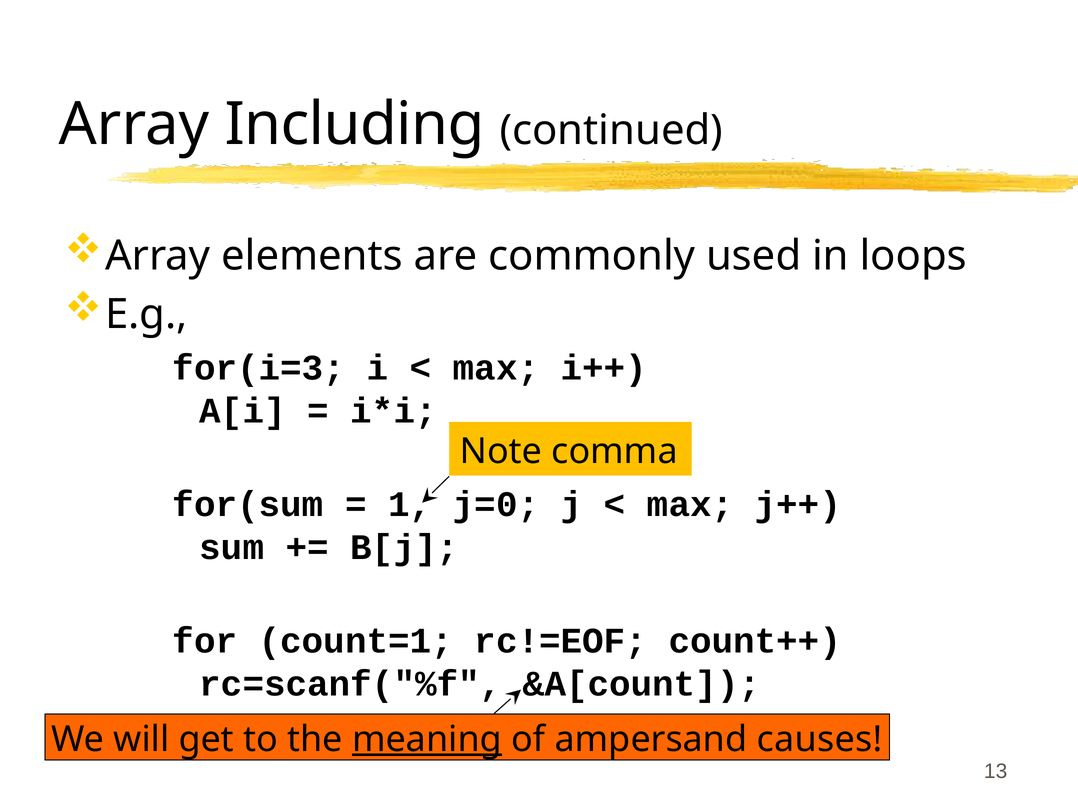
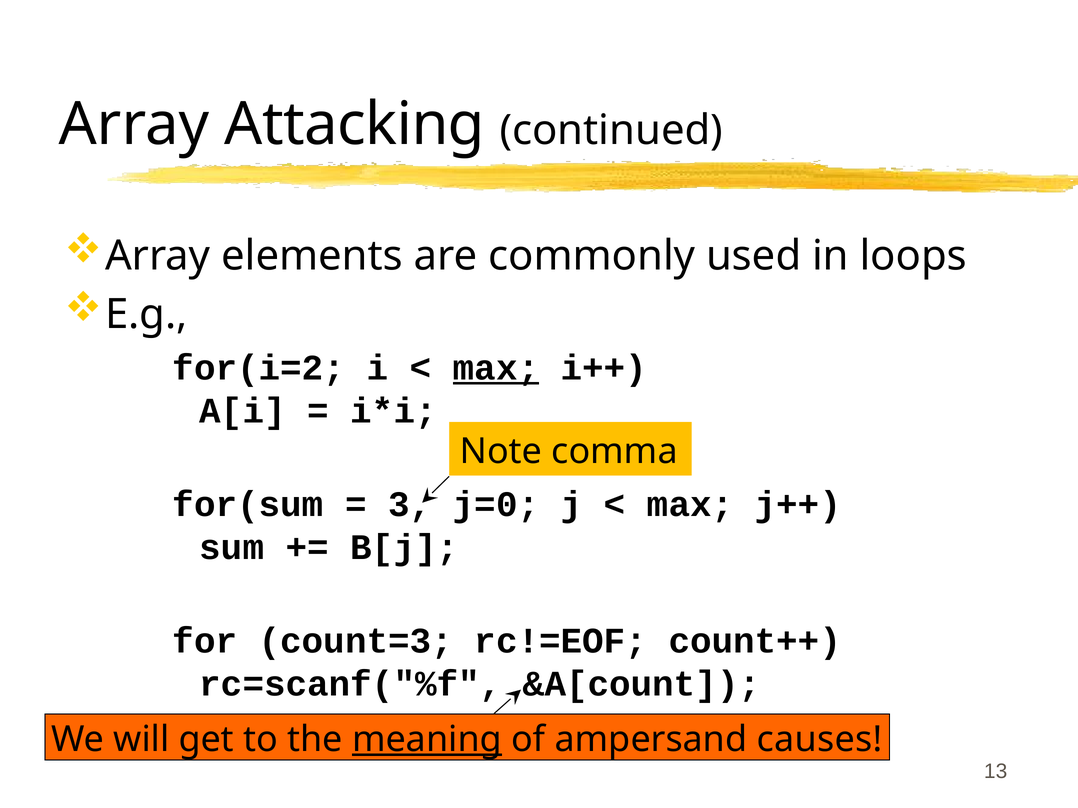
Including: Including -> Attacking
for(i=3: for(i=3 -> for(i=2
max at (496, 368) underline: none -> present
1: 1 -> 3
count=1: count=1 -> count=3
